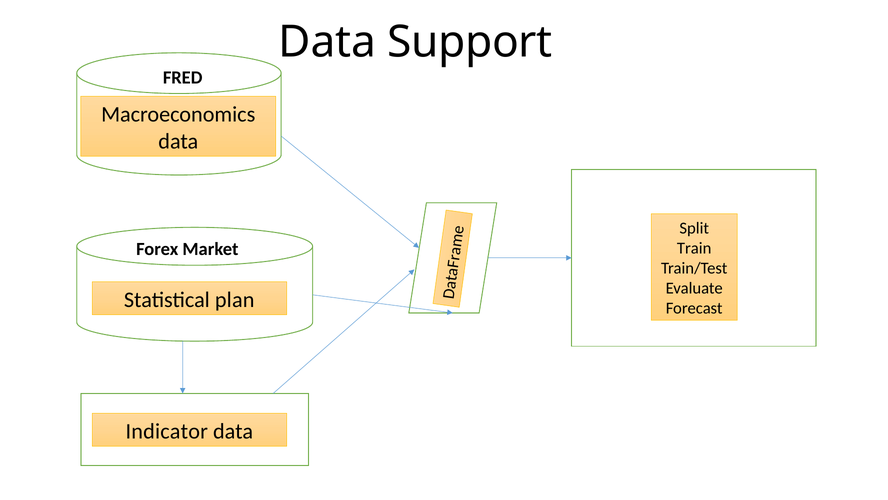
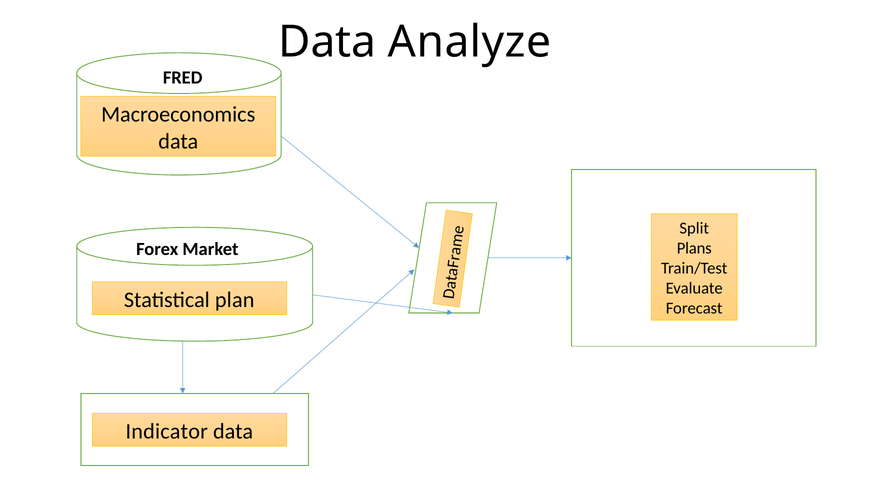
Support: Support -> Analyze
Train: Train -> Plans
